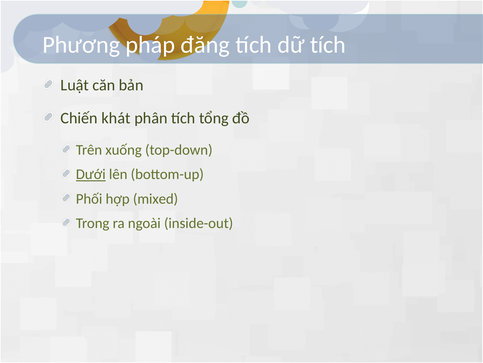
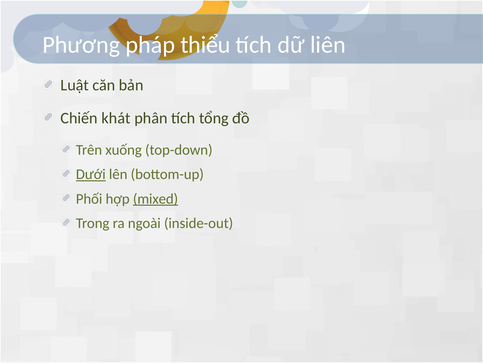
đăng: đăng -> thiểu
dữ tích: tích -> liên
mixed underline: none -> present
